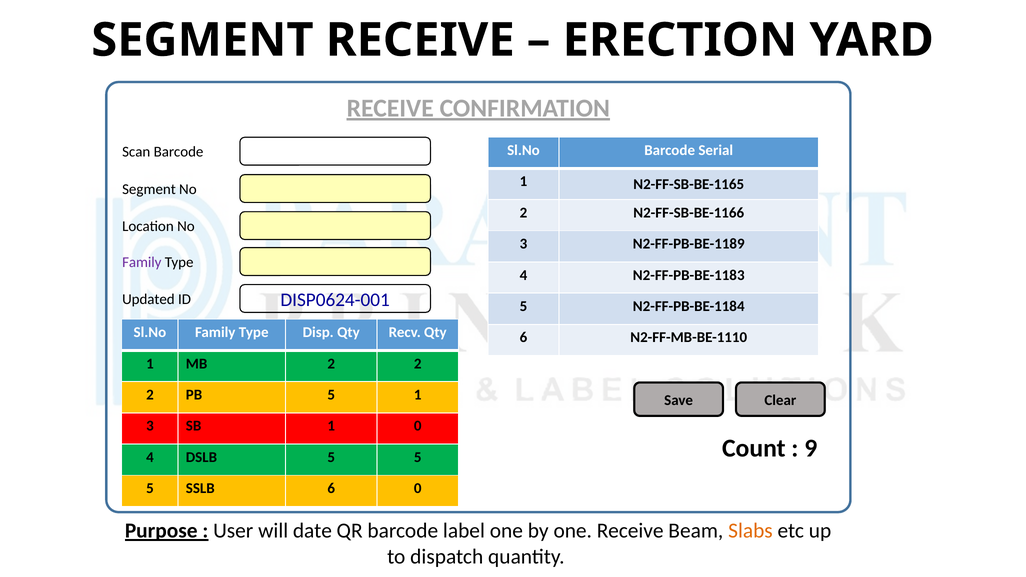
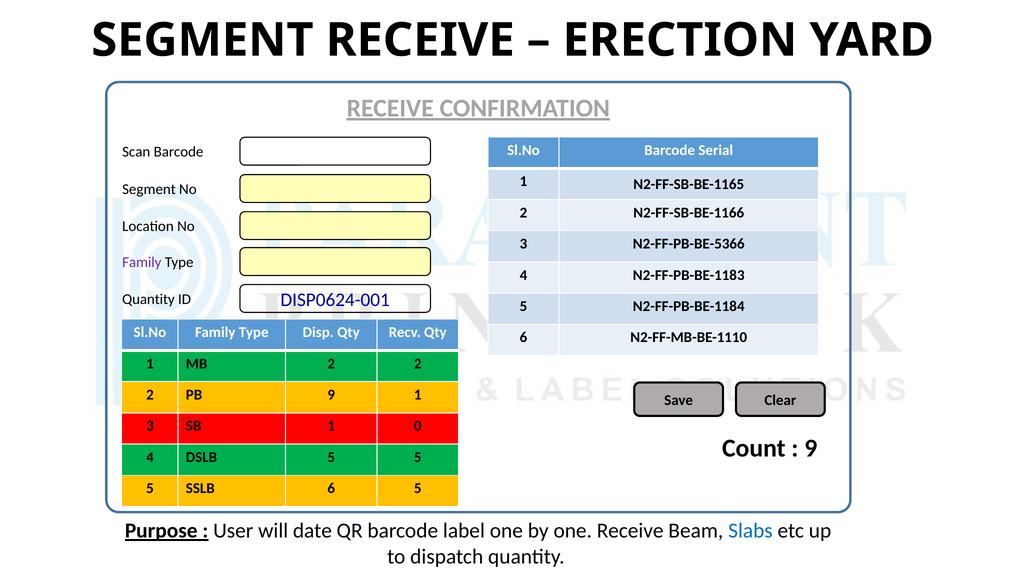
N2-FF-PB-BE-1189: N2-FF-PB-BE-1189 -> N2-FF-PB-BE-5366
Updated at (148, 299): Updated -> Quantity
PB 5: 5 -> 9
6 0: 0 -> 5
Slabs colour: orange -> blue
